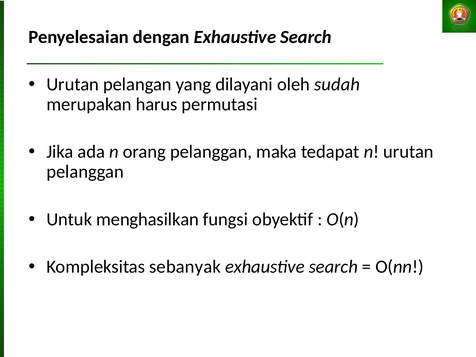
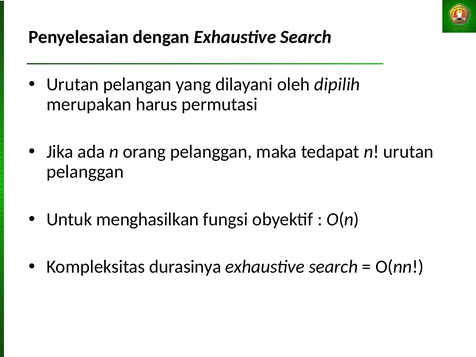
sudah: sudah -> dipilih
sebanyak: sebanyak -> durasinya
